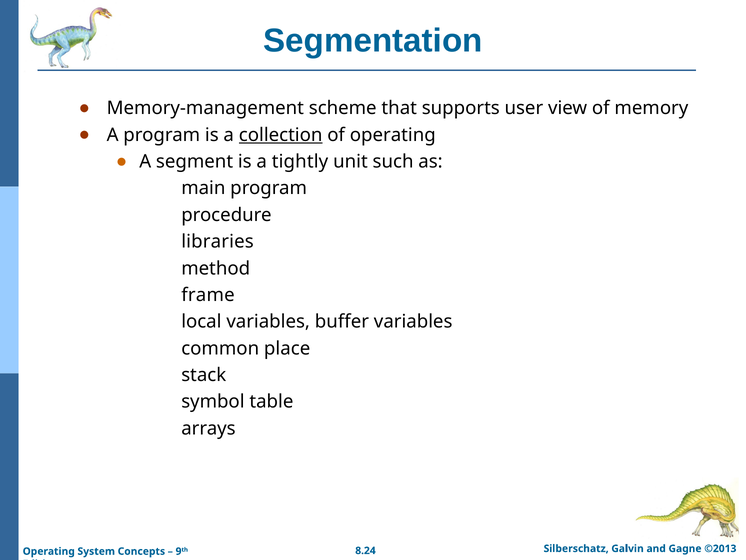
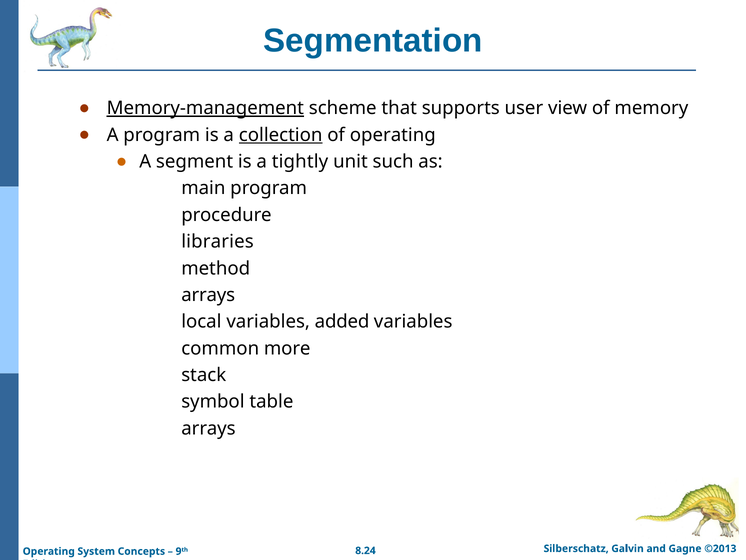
Memory-management underline: none -> present
frame at (208, 295): frame -> arrays
buffer: buffer -> added
place: place -> more
